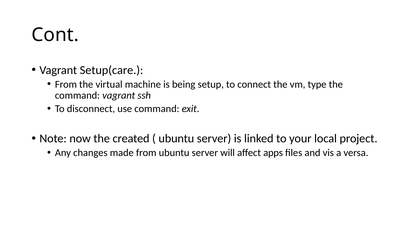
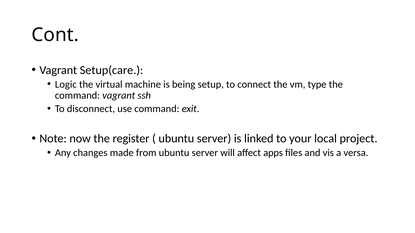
From at (66, 84): From -> Logic
created: created -> register
